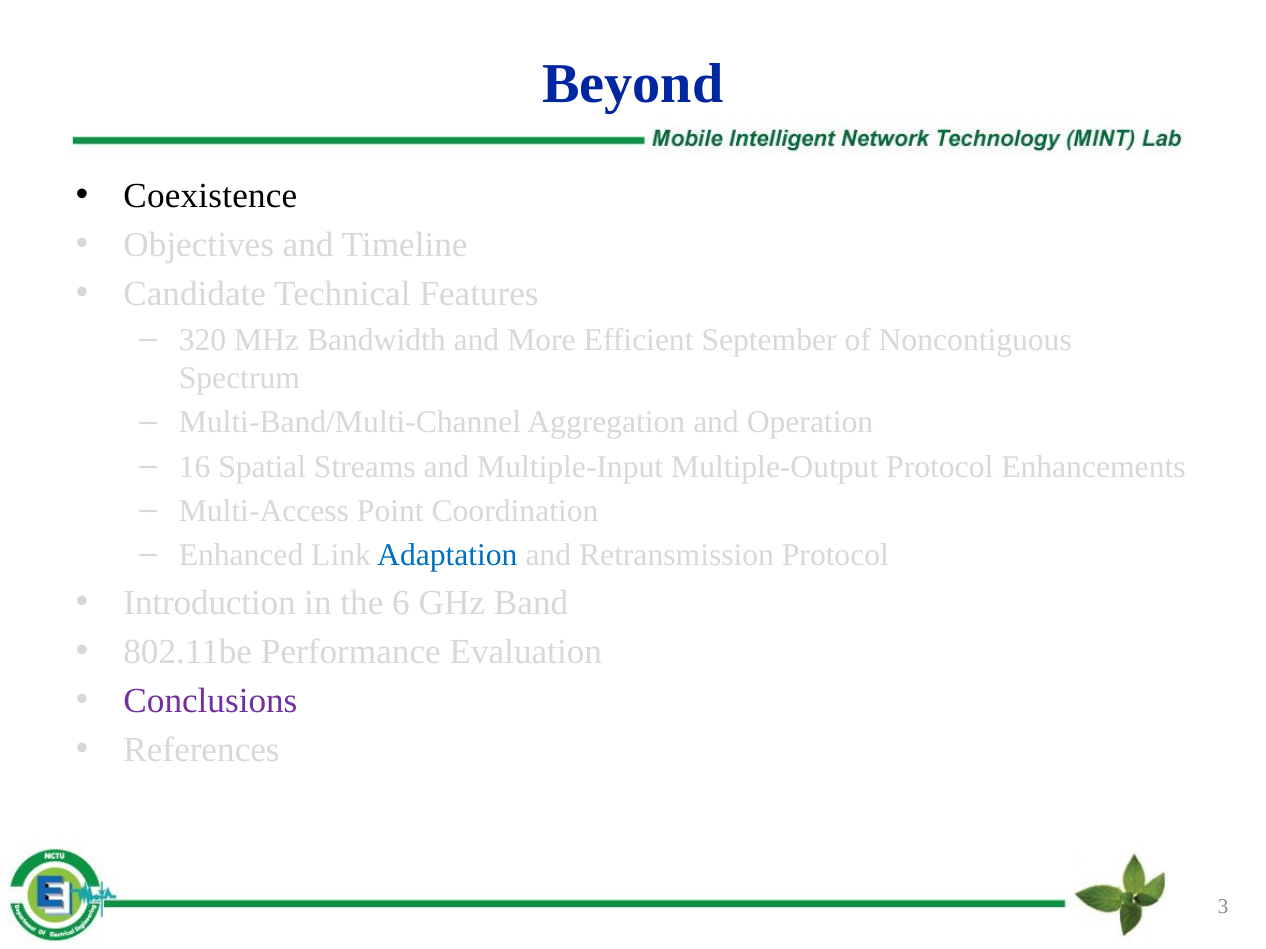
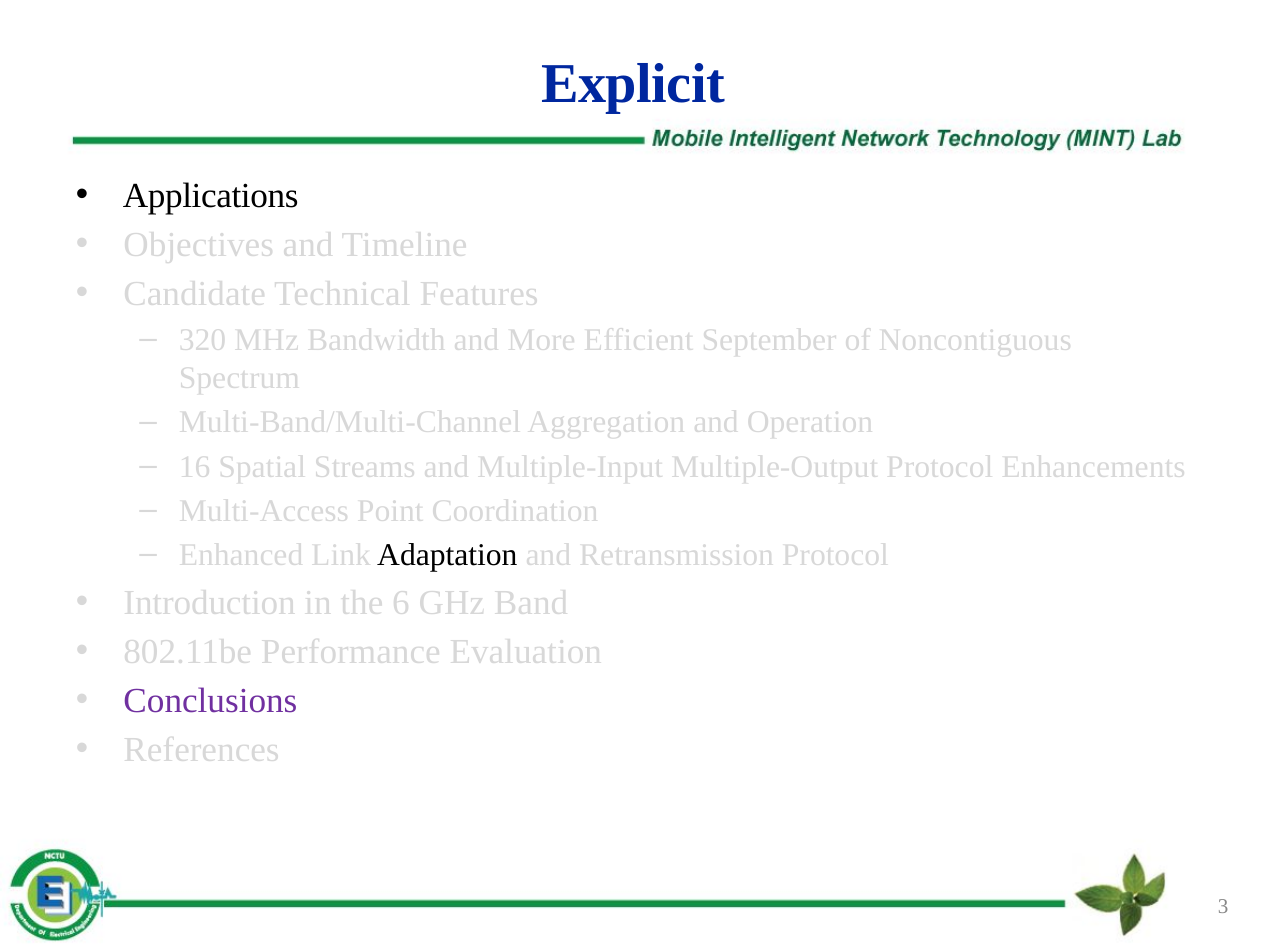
Beyond: Beyond -> Explicit
Coexistence: Coexistence -> Applications
Adaptation colour: blue -> black
